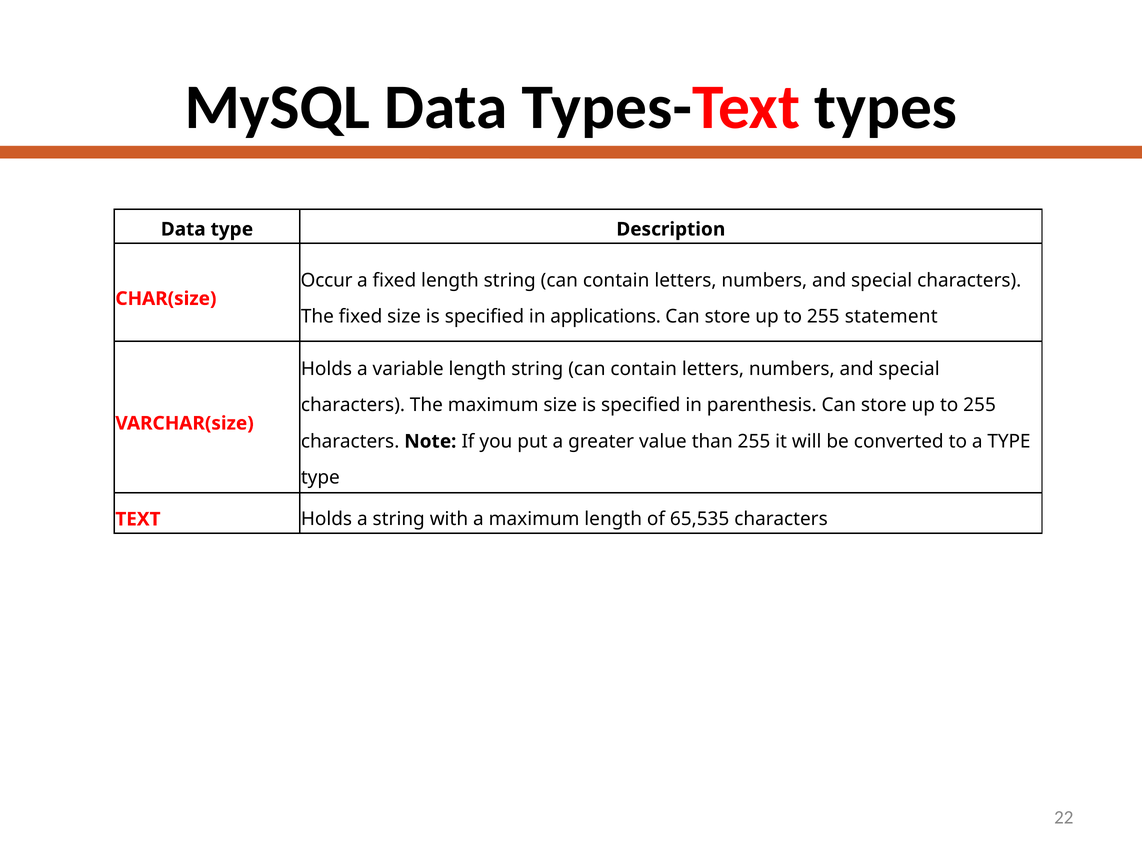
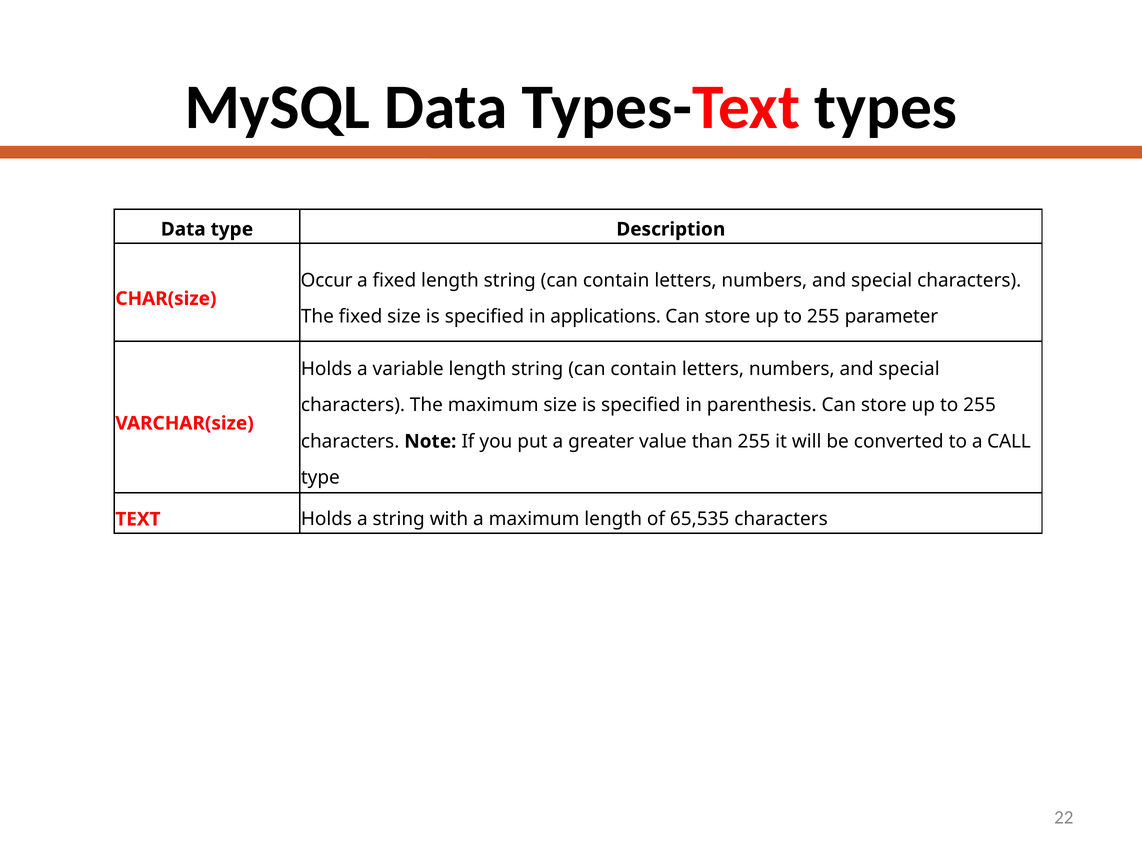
statement: statement -> parameter
a TYPE: TYPE -> CALL
